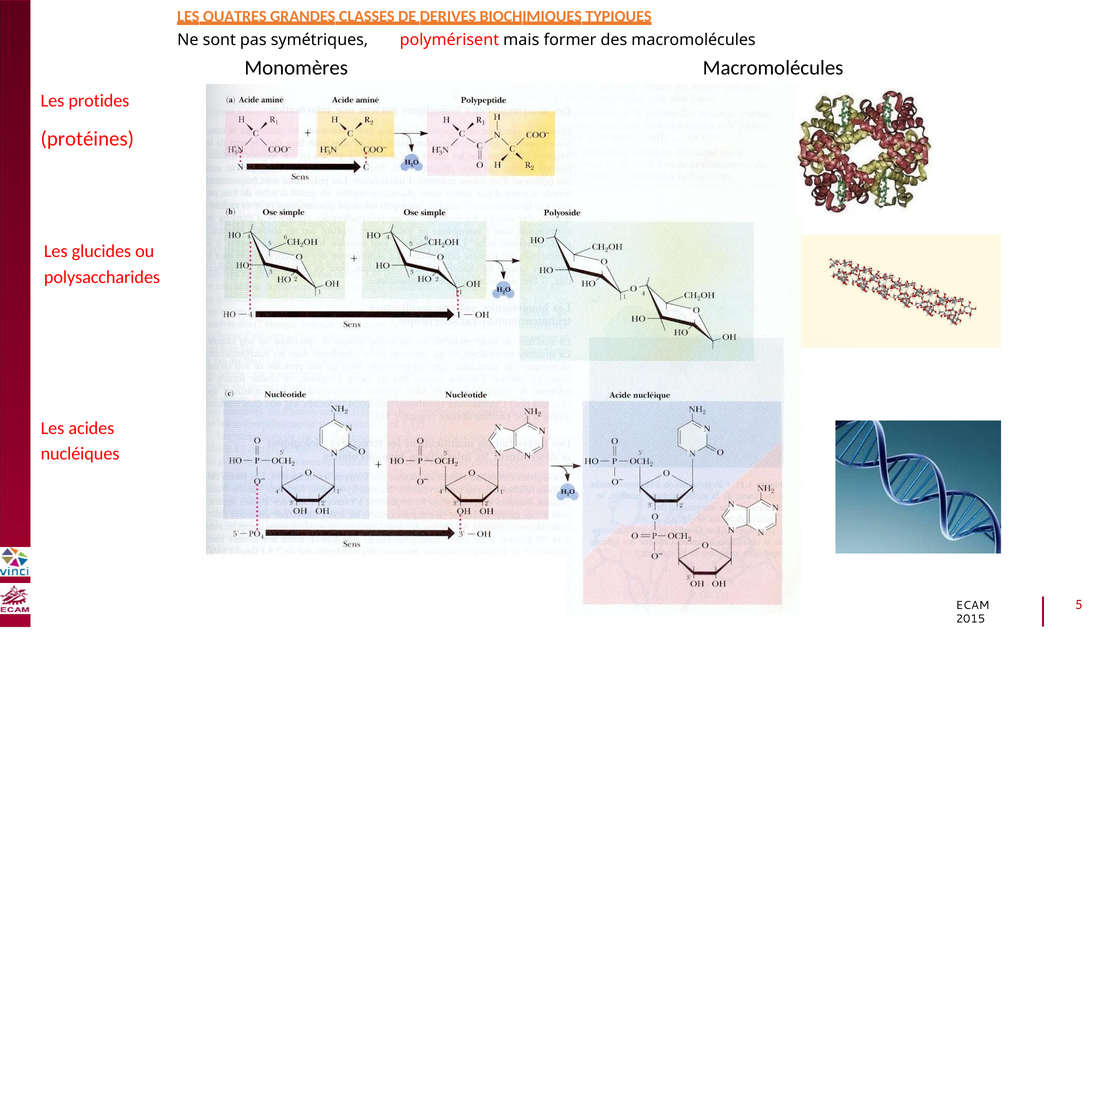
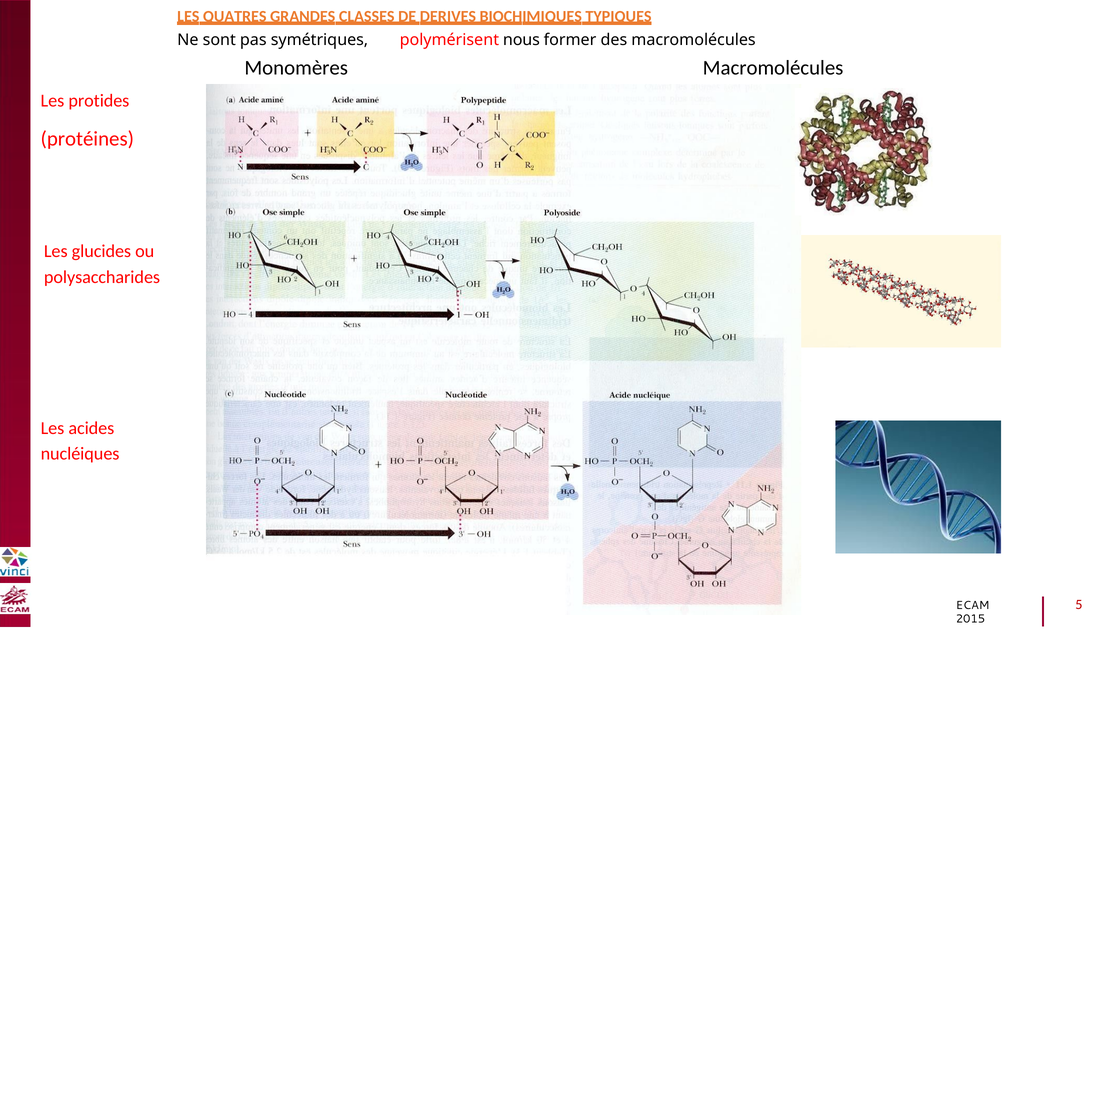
mais: mais -> nous
